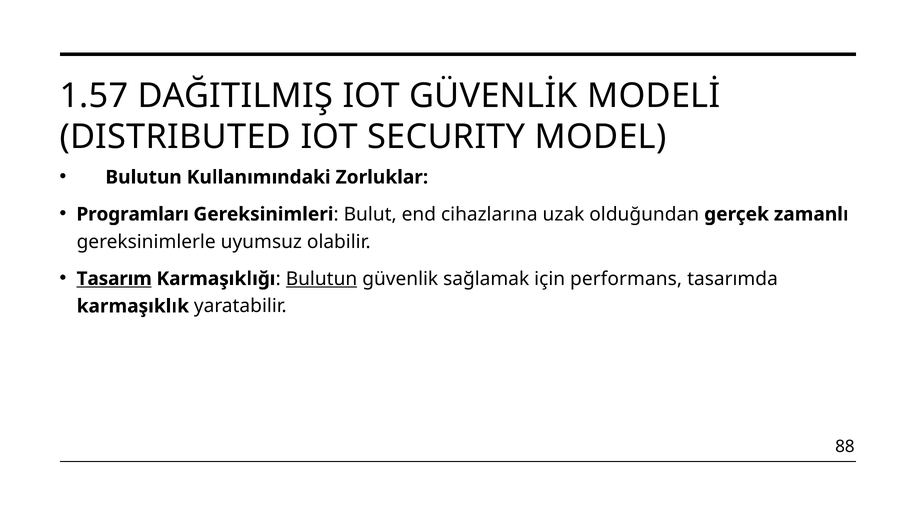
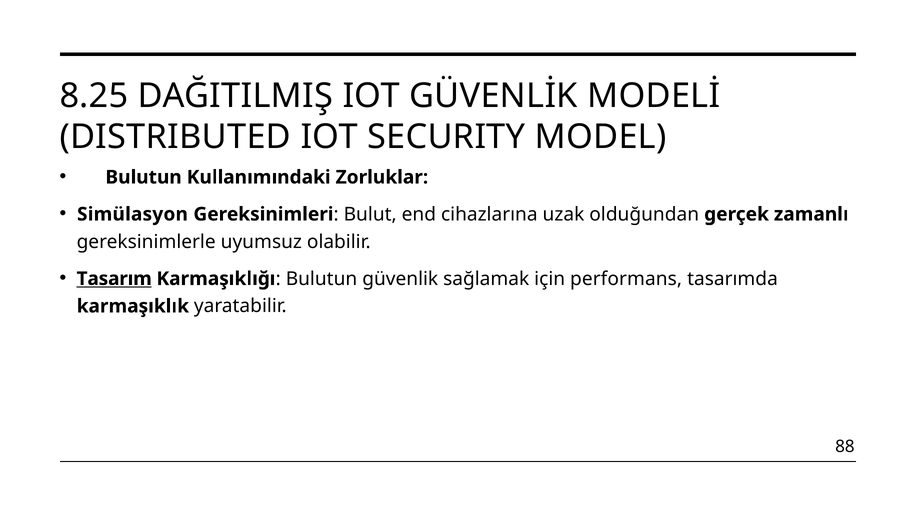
1.57: 1.57 -> 8.25
Programları: Programları -> Simülasyon
Bulutun at (322, 279) underline: present -> none
